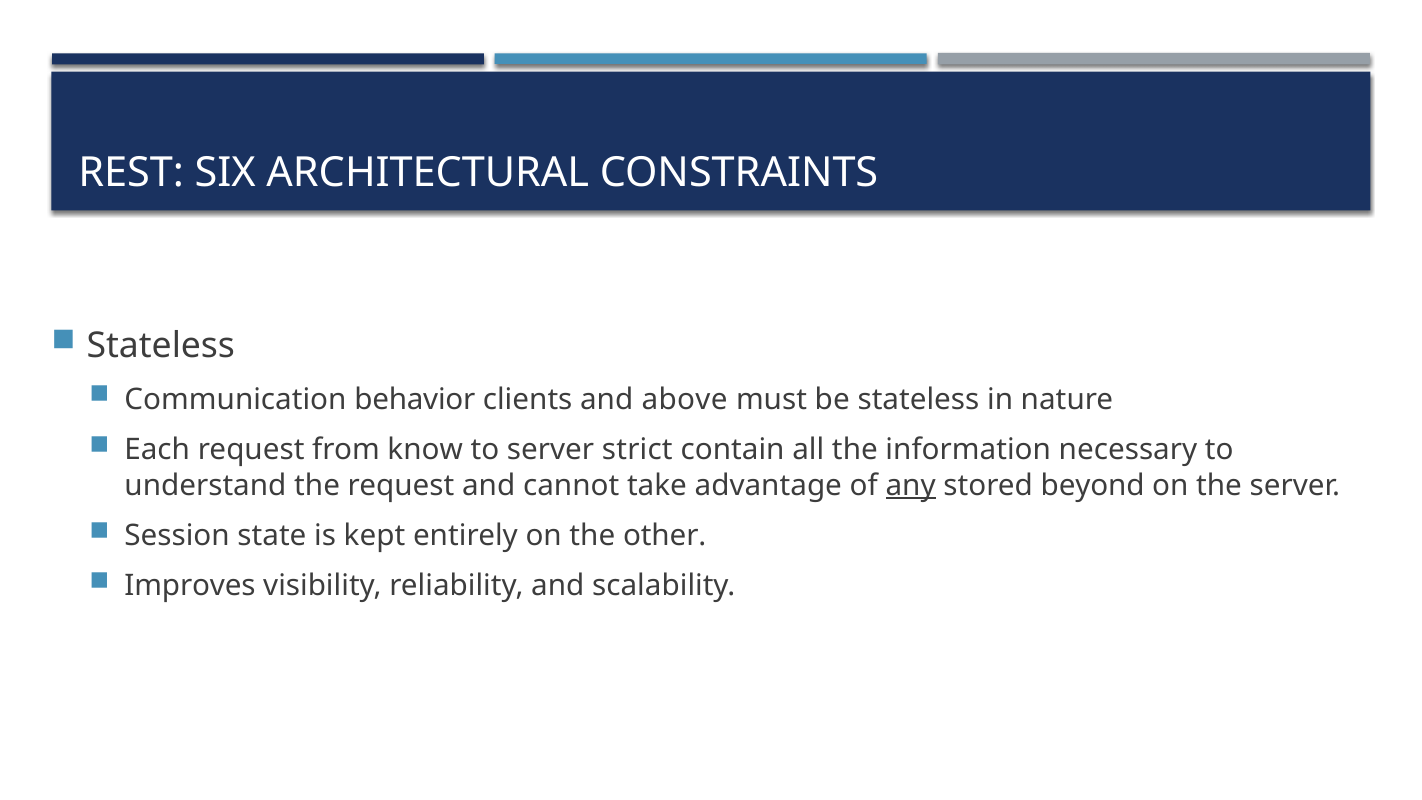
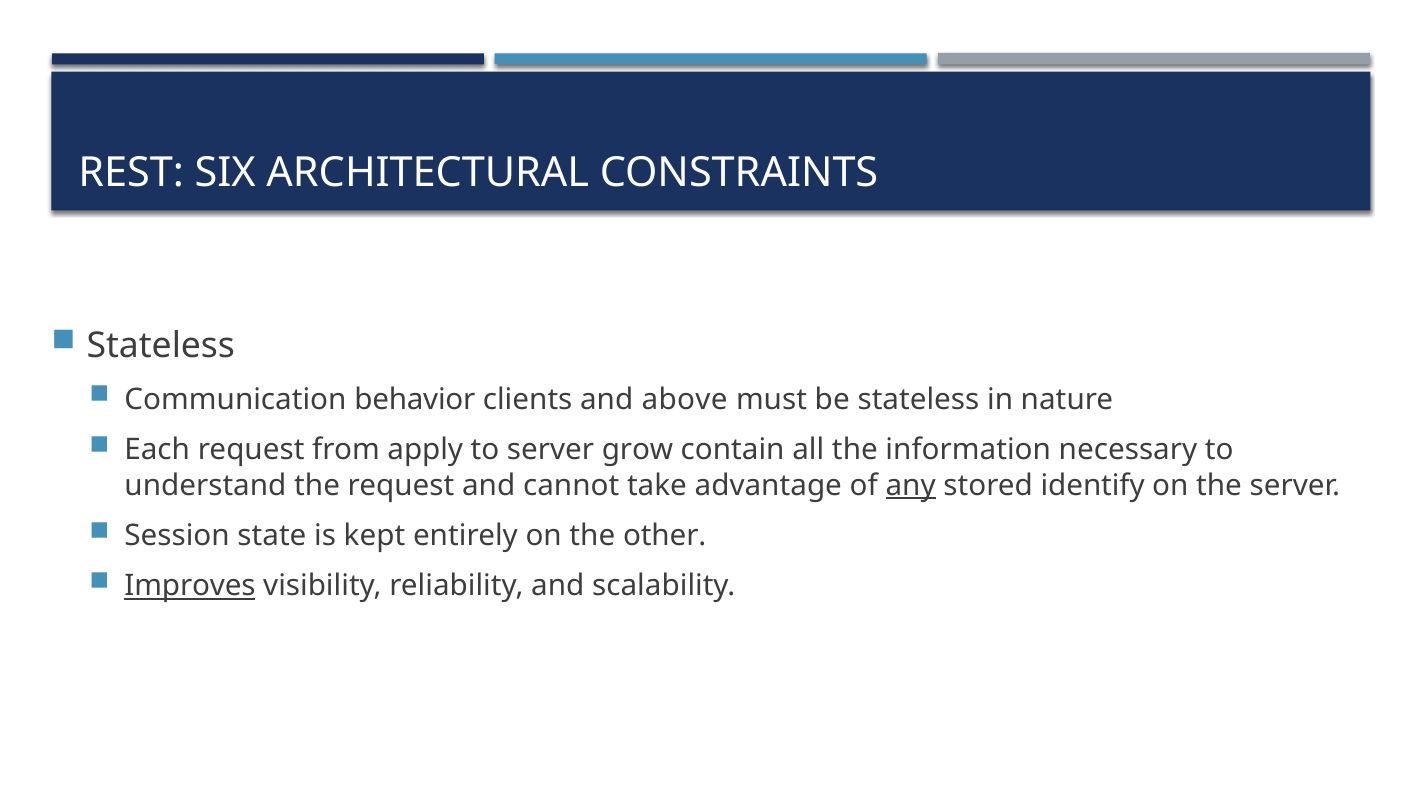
know: know -> apply
strict: strict -> grow
beyond: beyond -> identify
Improves underline: none -> present
